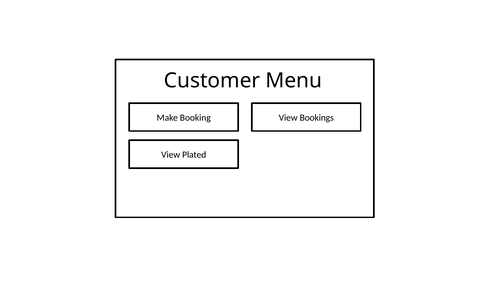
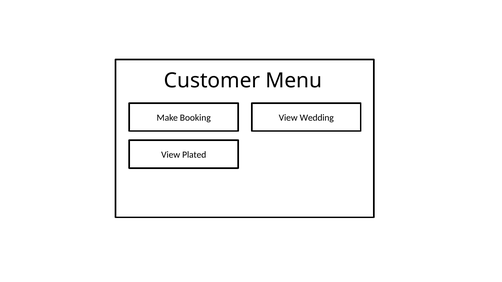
Bookings: Bookings -> Wedding
